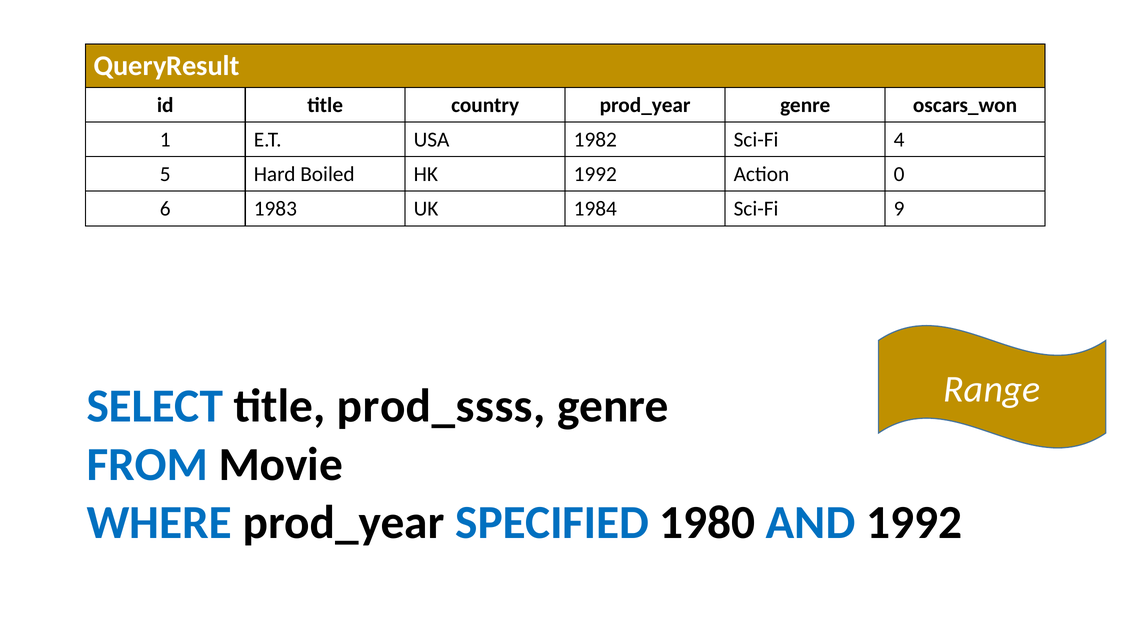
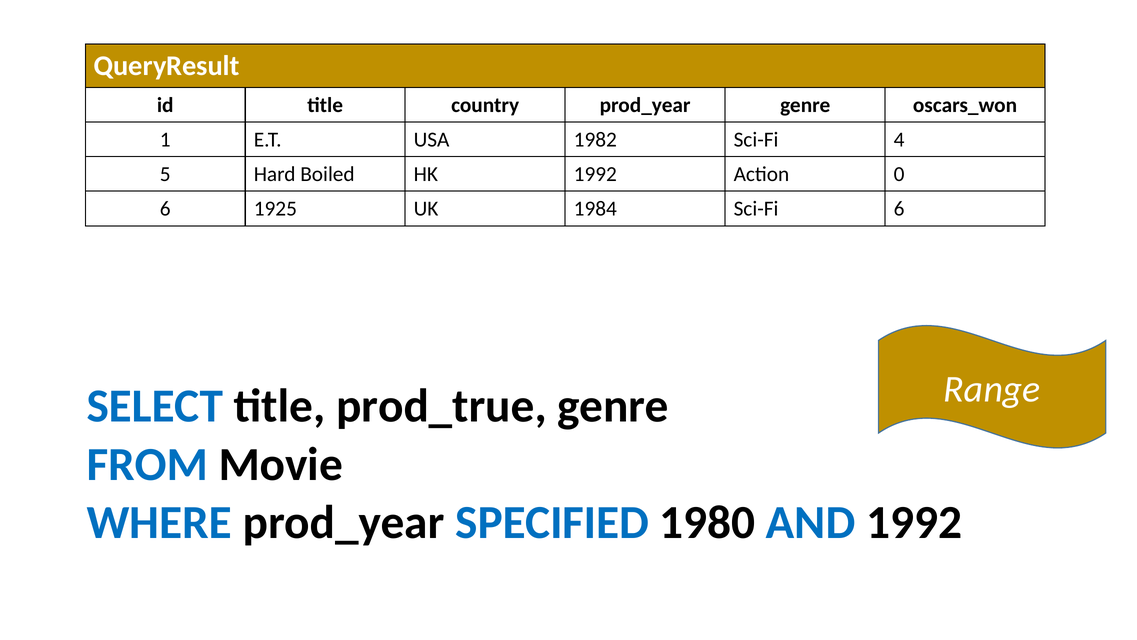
1983: 1983 -> 1925
Sci-Fi 9: 9 -> 6
prod_ssss: prod_ssss -> prod_true
